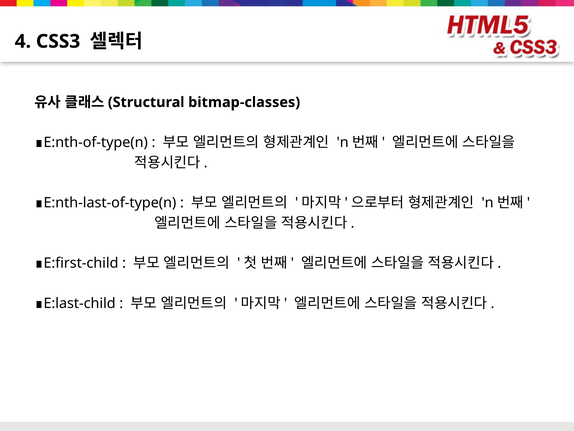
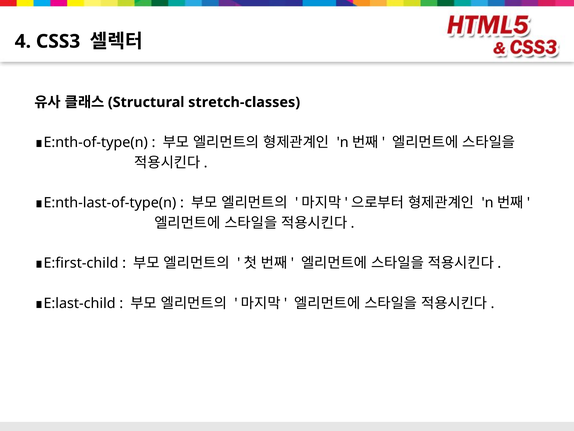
bitmap-classes: bitmap-classes -> stretch-classes
